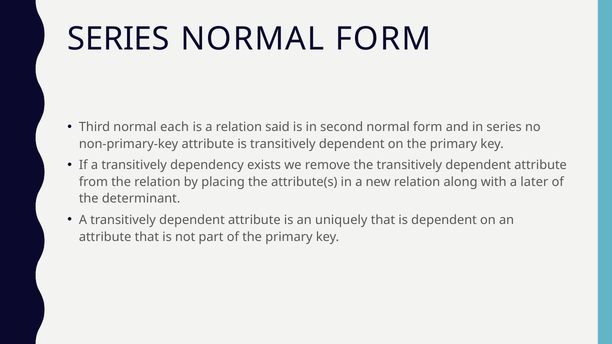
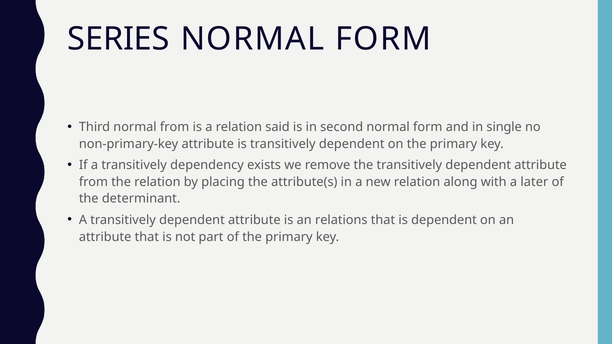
normal each: each -> from
in series: series -> single
uniquely: uniquely -> relations
